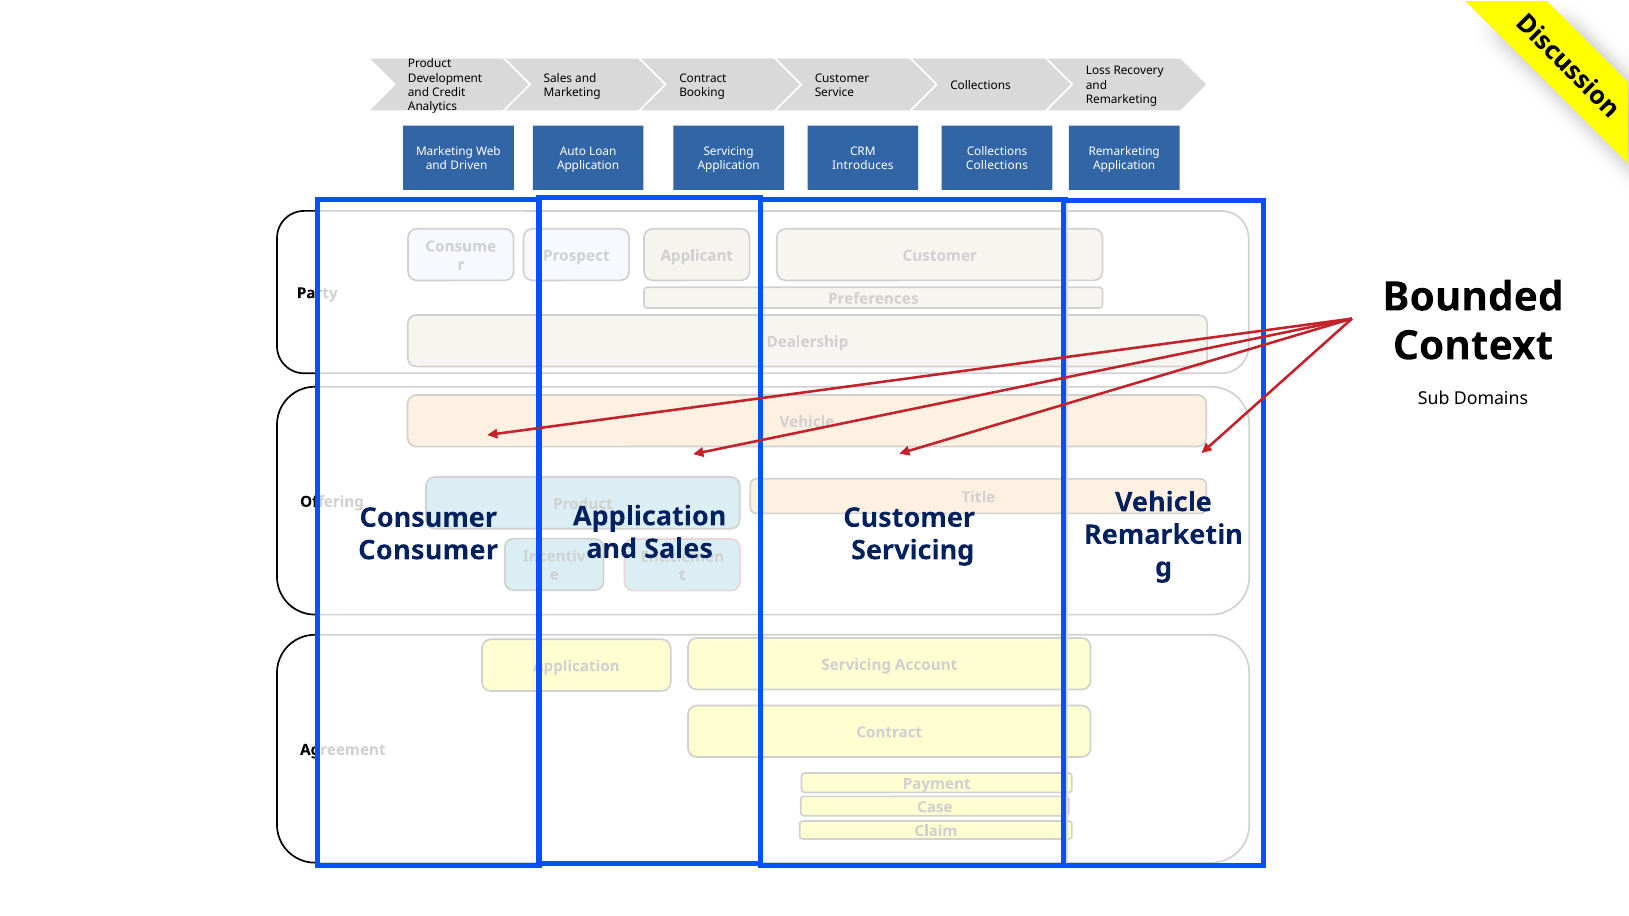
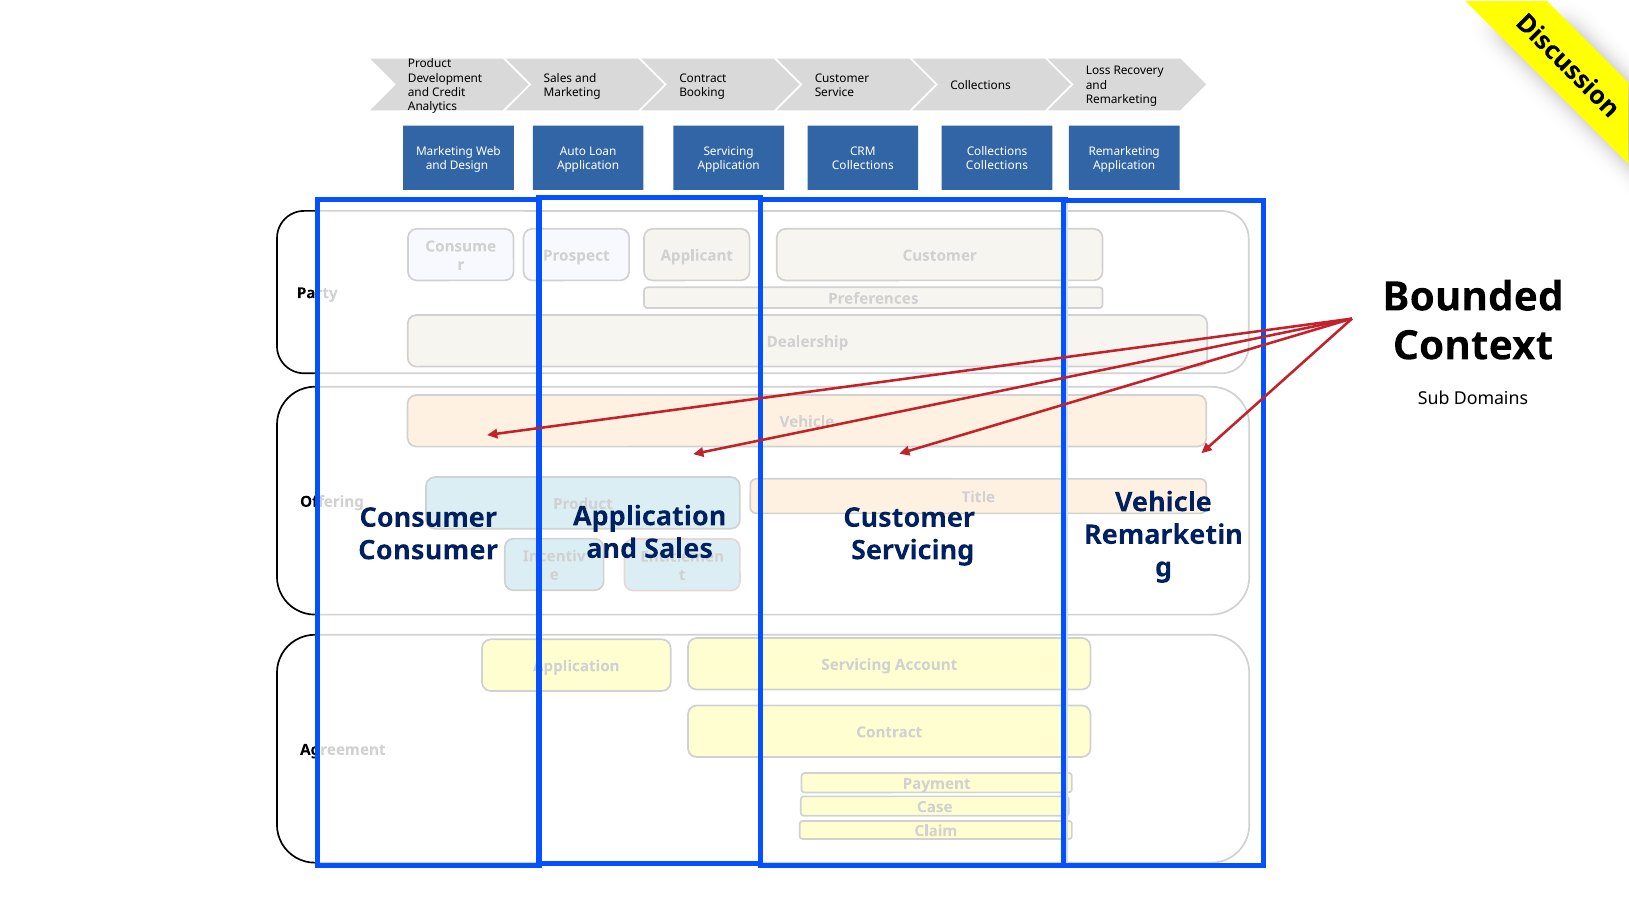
Driven: Driven -> Design
Introduces at (863, 166): Introduces -> Collections
